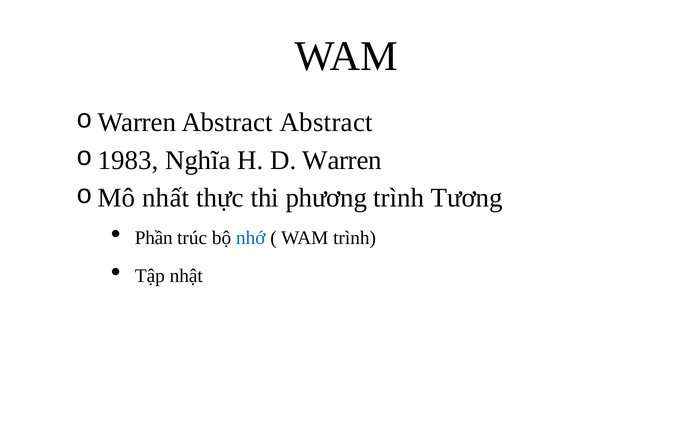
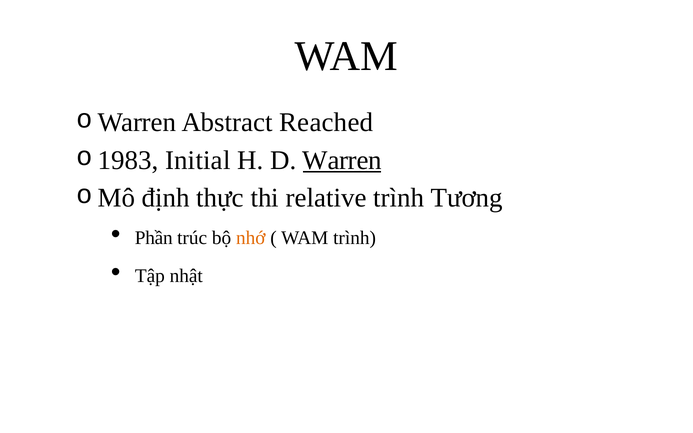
Abstract Abstract: Abstract -> Reached
Nghĩa: Nghĩa -> Initial
Warren underline: none -> present
nhất: nhất -> định
phương: phương -> relative
nhớ colour: blue -> orange
